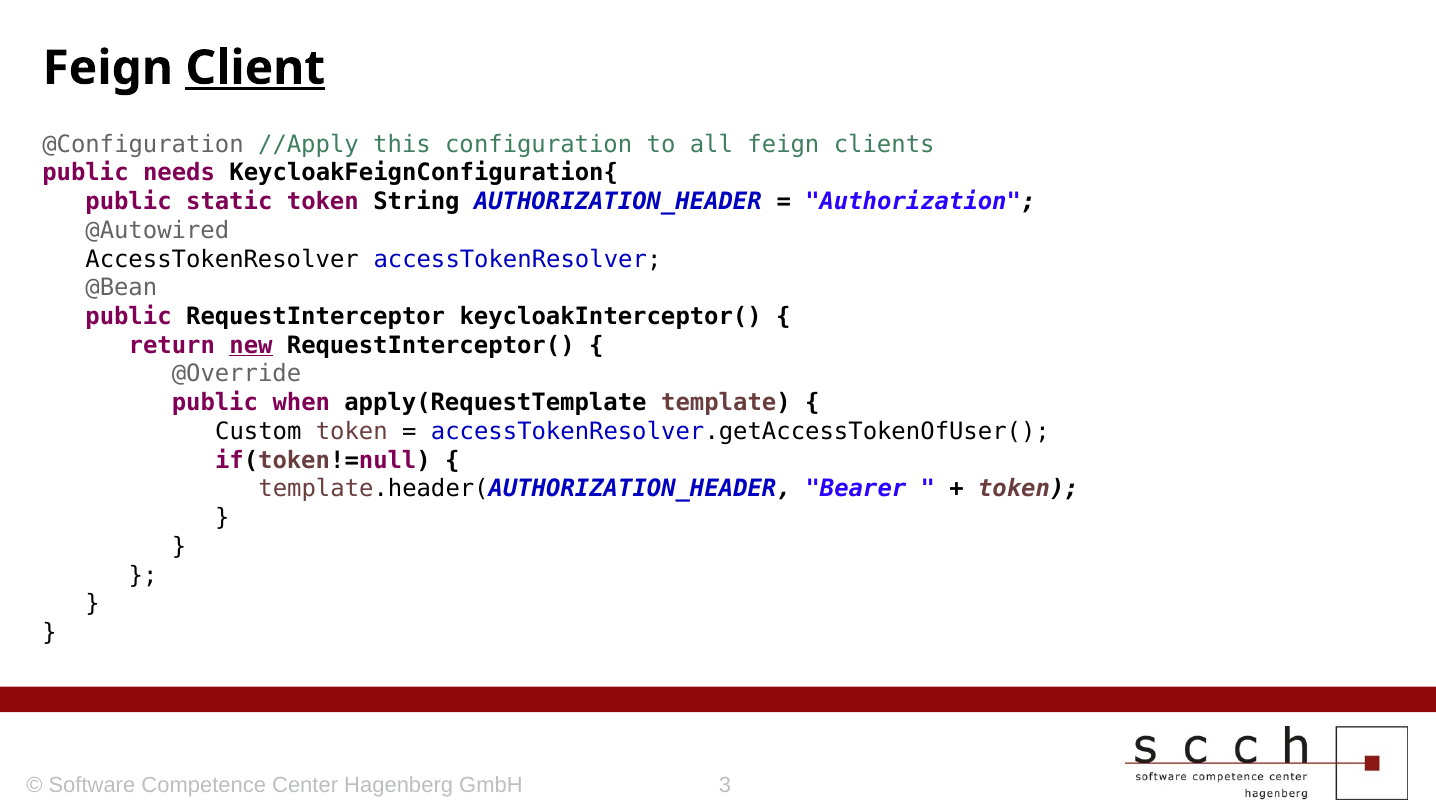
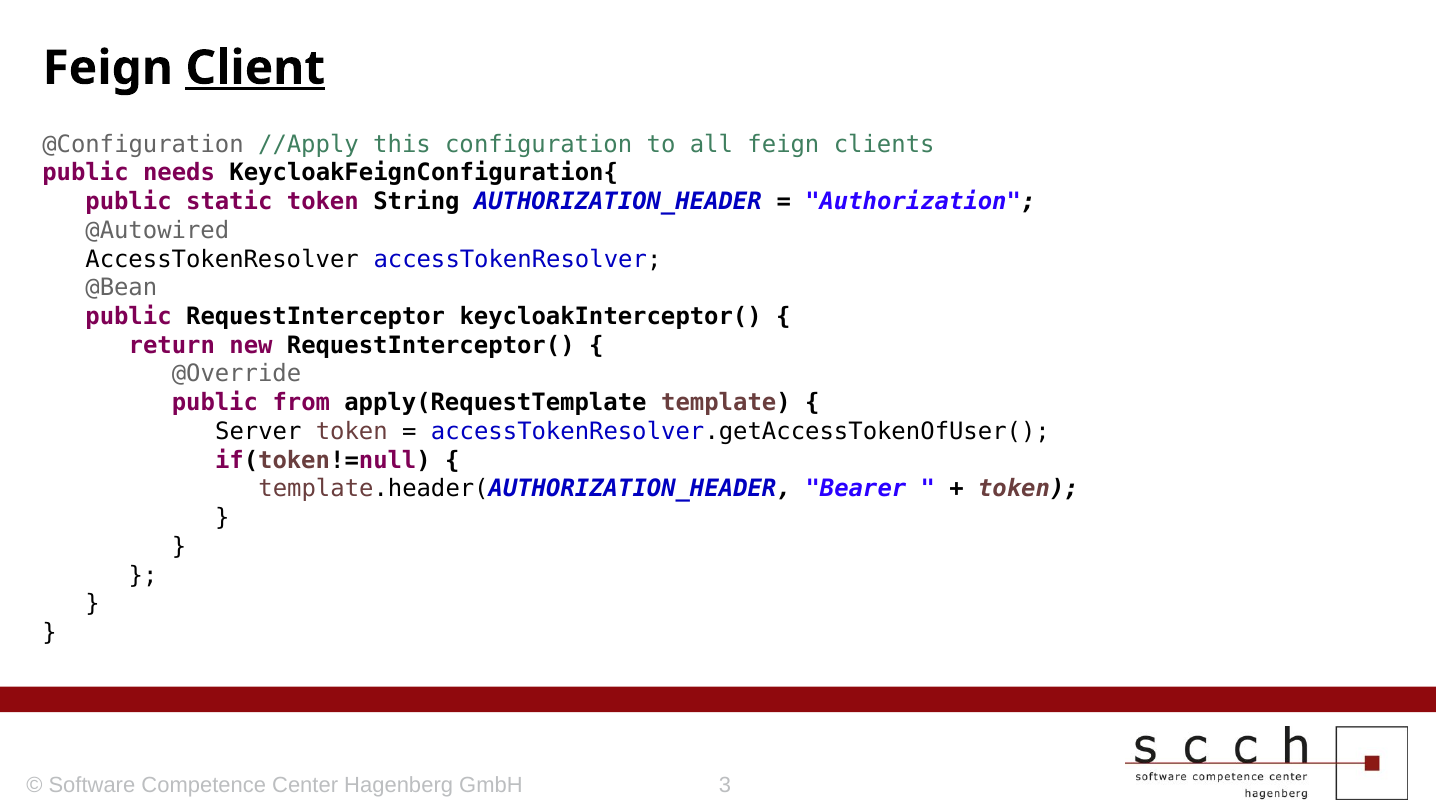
new underline: present -> none
when: when -> from
Custom: Custom -> Server
